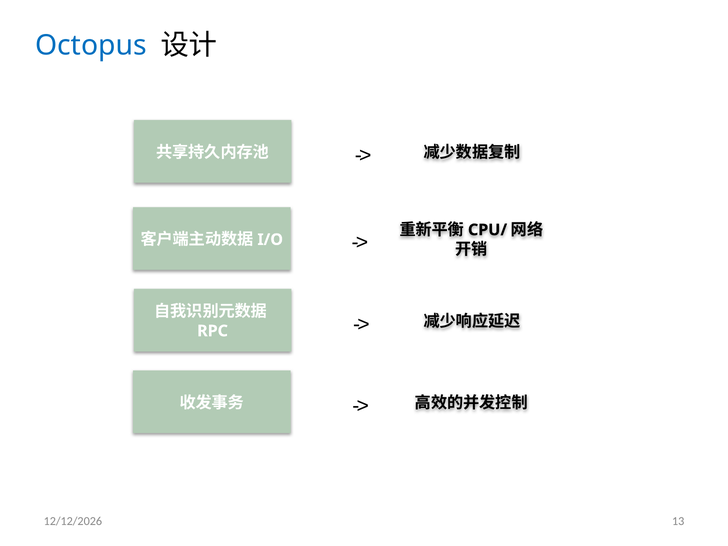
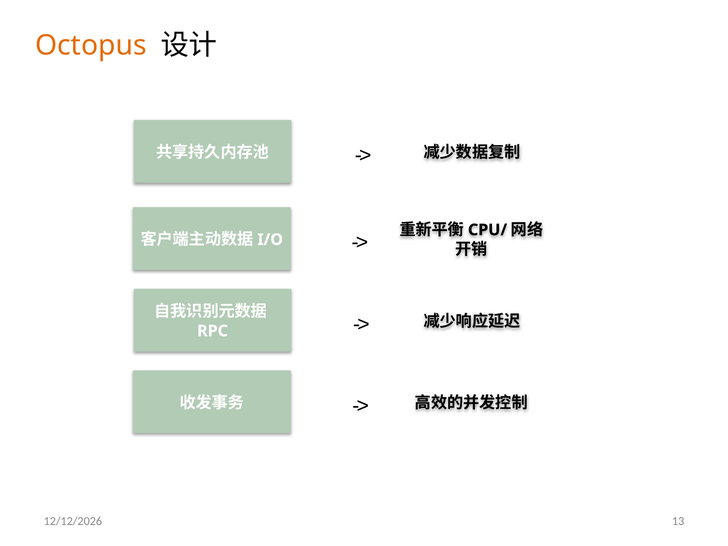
Octopus colour: blue -> orange
